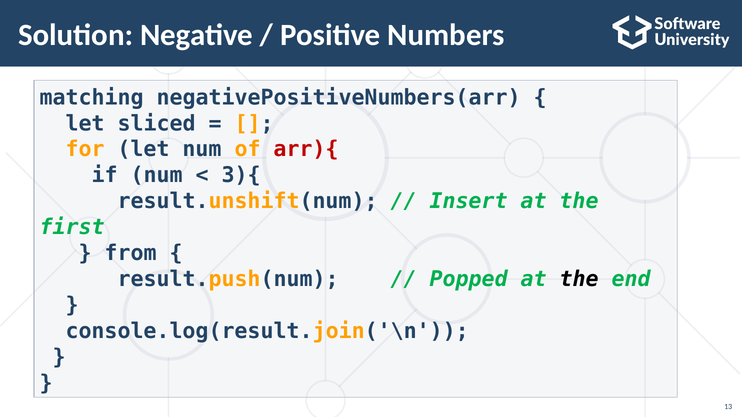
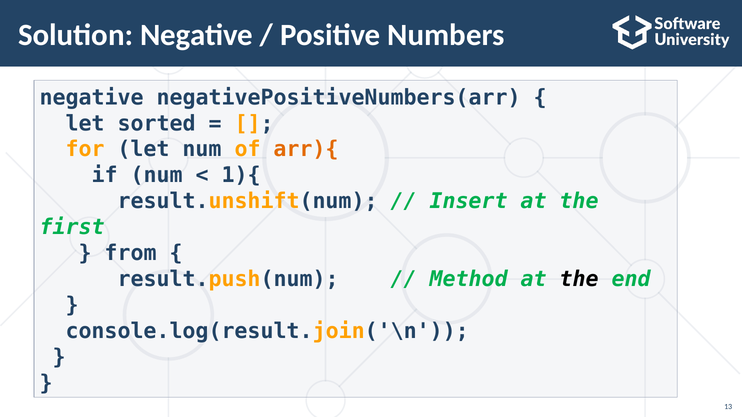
matching at (92, 97): matching -> negative
sliced: sliced -> sorted
arr){ colour: red -> orange
3){: 3){ -> 1){
Popped: Popped -> Method
